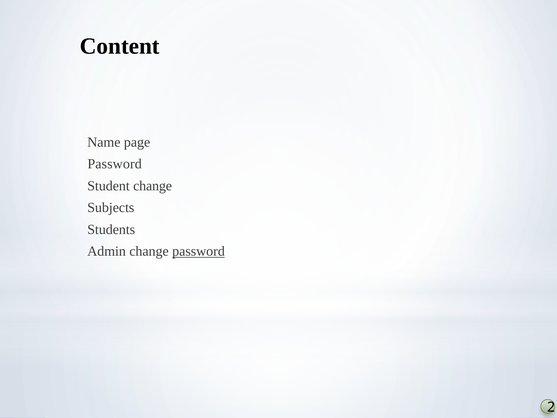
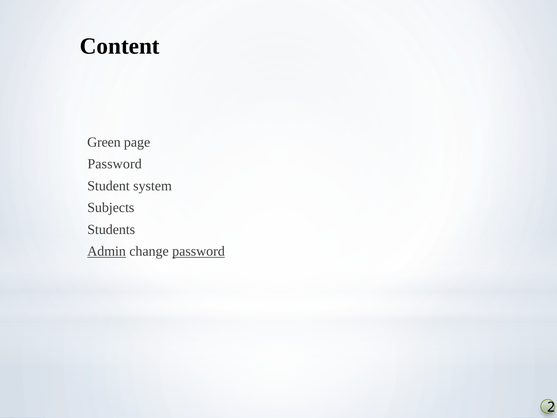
Name: Name -> Green
Student change: change -> system
Admin underline: none -> present
